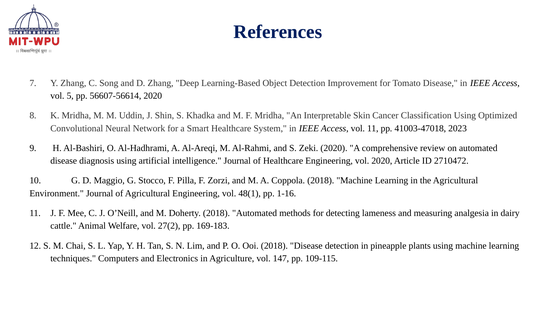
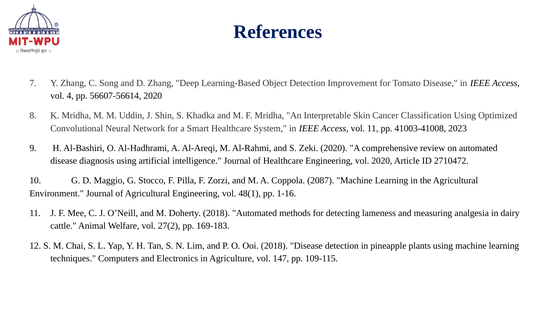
5: 5 -> 4
41003-47018: 41003-47018 -> 41003-41008
Coppola 2018: 2018 -> 2087
